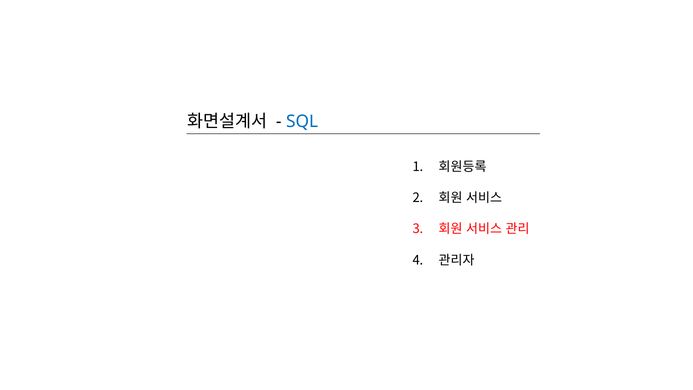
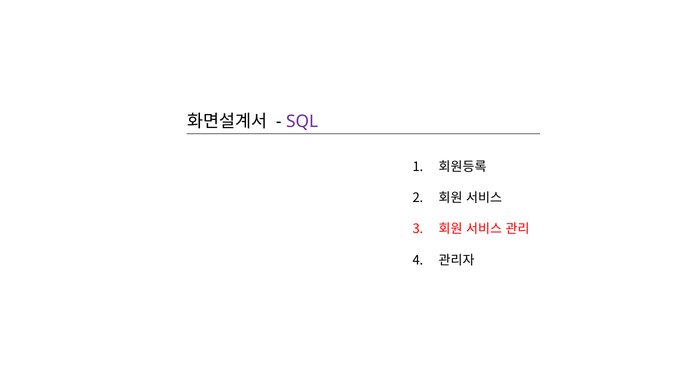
SQL colour: blue -> purple
